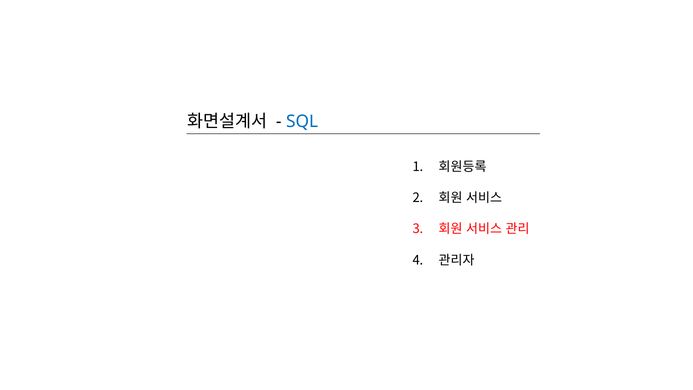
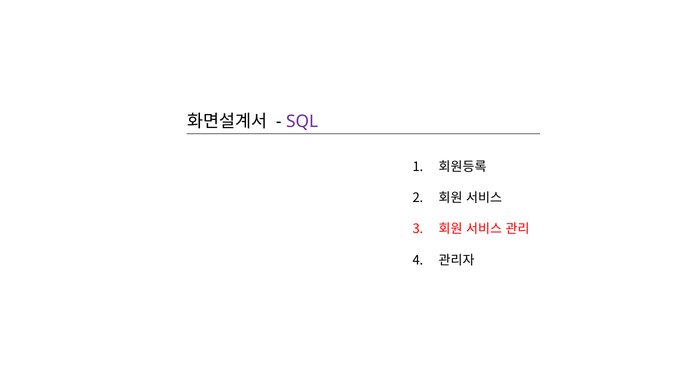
SQL colour: blue -> purple
